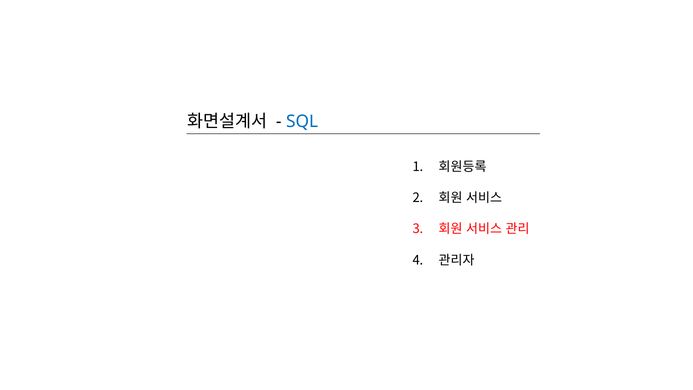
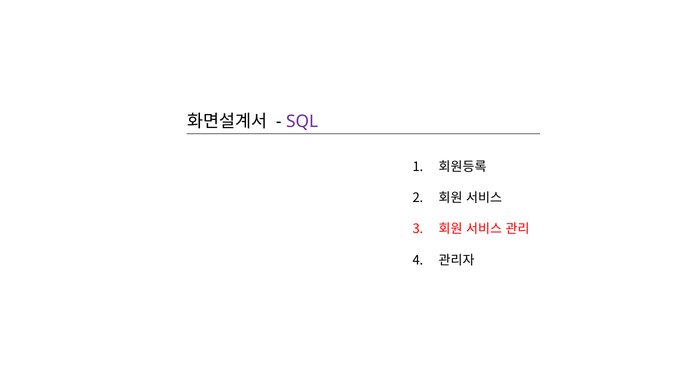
SQL colour: blue -> purple
